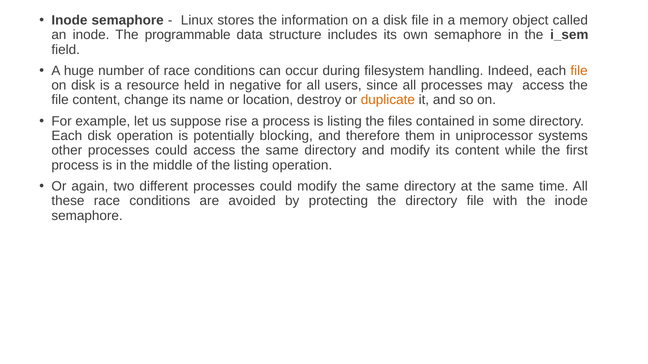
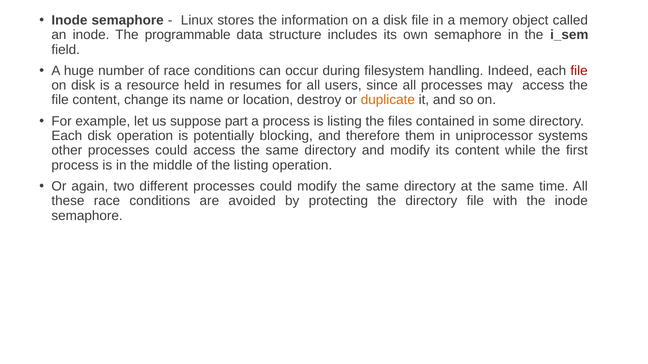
file at (579, 71) colour: orange -> red
negative: negative -> resumes
rise: rise -> part
